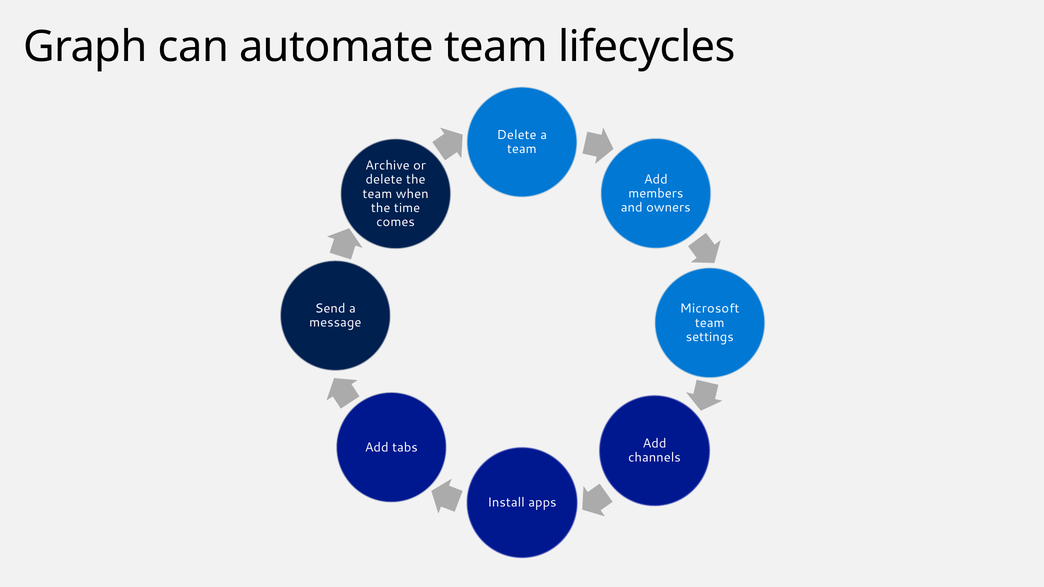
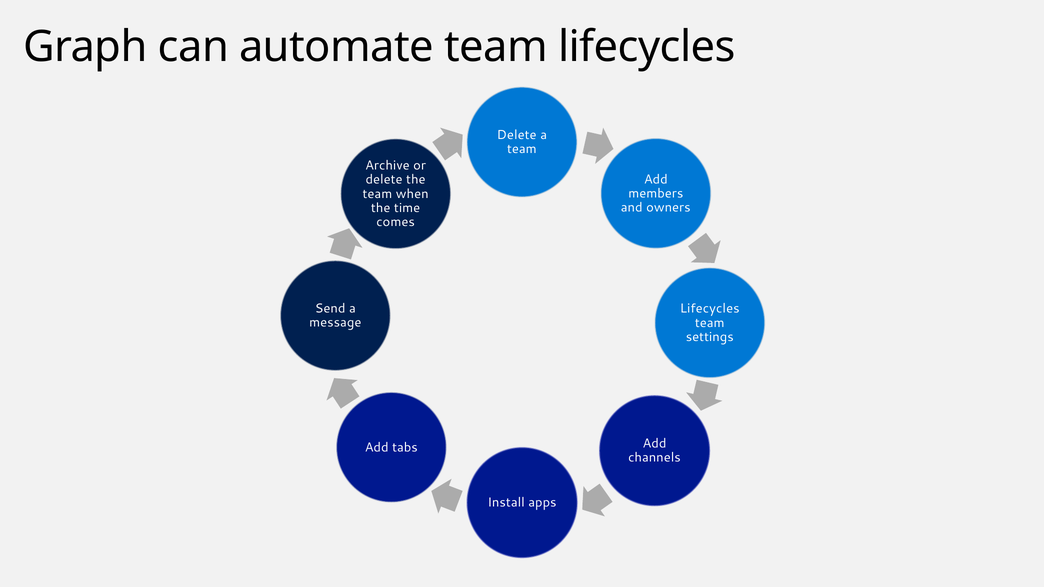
Microsoft at (710, 309): Microsoft -> Lifecycles
